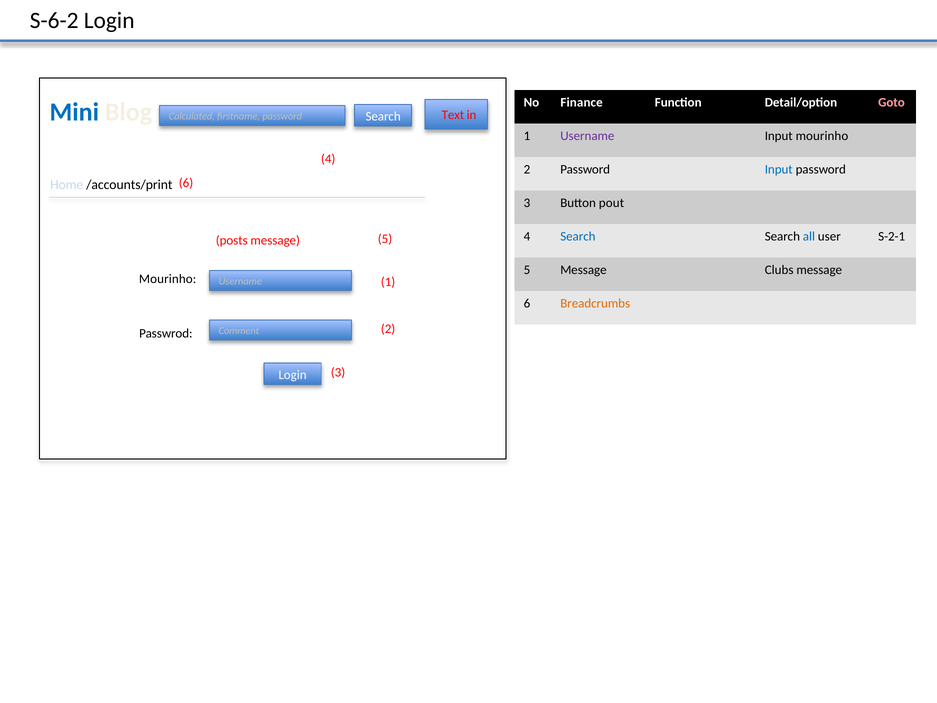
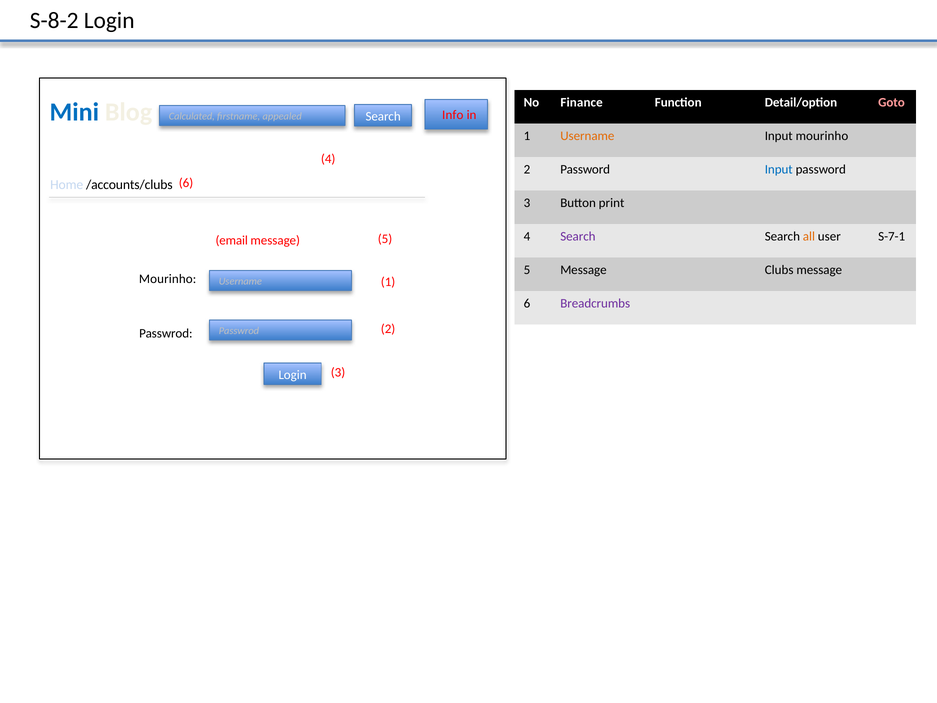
S-6-2: S-6-2 -> S-8-2
firstname password: password -> appealed
Text: Text -> Info
Username at (587, 136) colour: purple -> orange
/accounts/print: /accounts/print -> /accounts/clubs
pout: pout -> print
Search at (578, 236) colour: blue -> purple
all colour: blue -> orange
S-2-1: S-2-1 -> S-7-1
posts: posts -> email
Breadcrumbs colour: orange -> purple
Comment at (239, 331): Comment -> Passwrod
